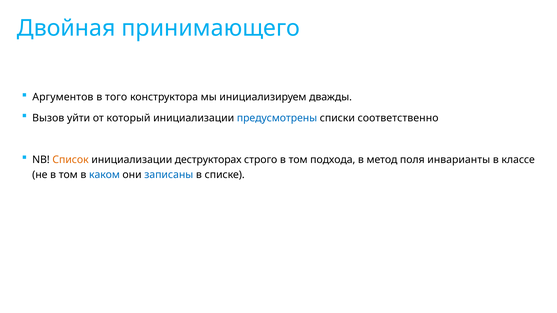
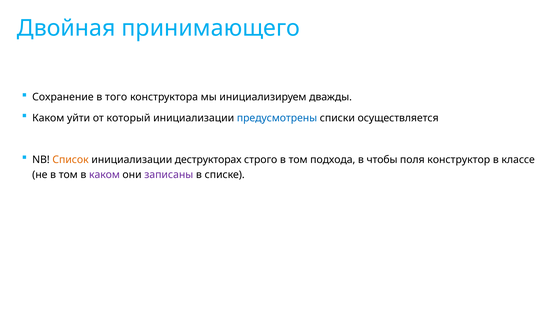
Аргументов: Аргументов -> Сохранение
Вызов at (48, 118): Вызов -> Каком
соответственно: соответственно -> осуществляется
метод: метод -> чтобы
инварианты: инварианты -> конструктор
каком at (104, 175) colour: blue -> purple
записаны colour: blue -> purple
